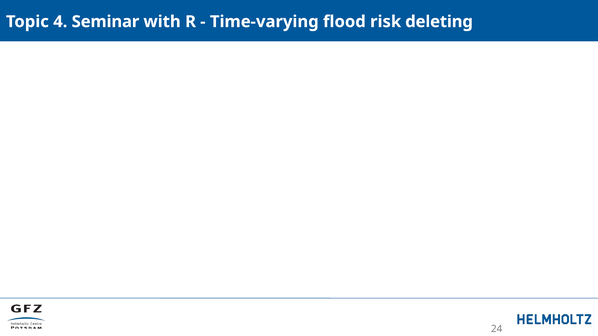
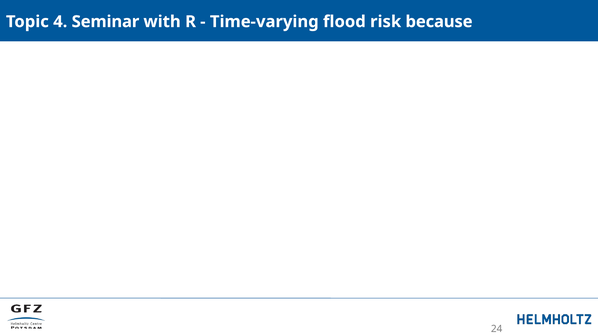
deleting: deleting -> because
